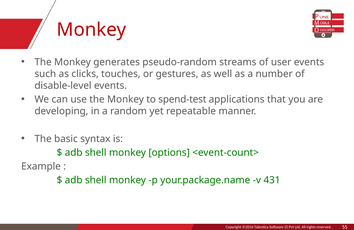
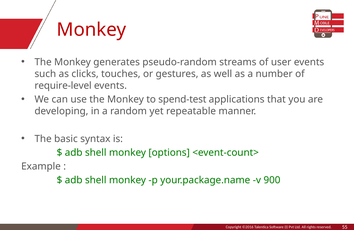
disable-level: disable-level -> require-level
431: 431 -> 900
